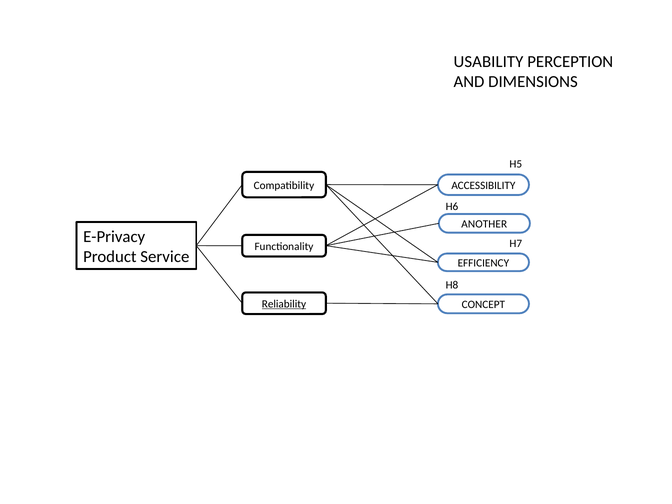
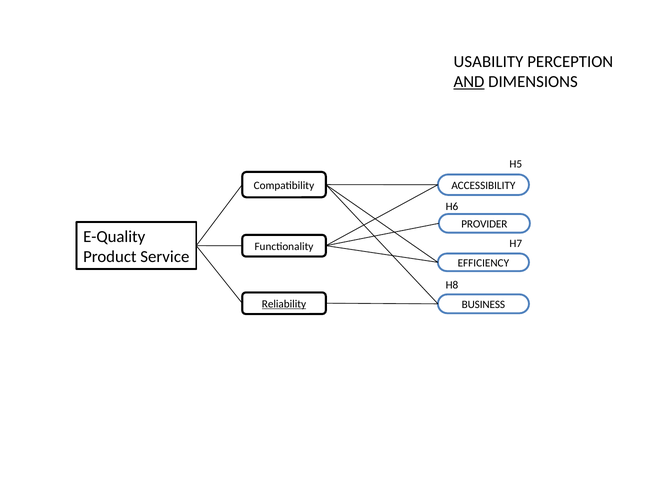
AND underline: none -> present
ANOTHER: ANOTHER -> PROVIDER
E-Privacy: E-Privacy -> E-Quality
CONCEPT: CONCEPT -> BUSINESS
